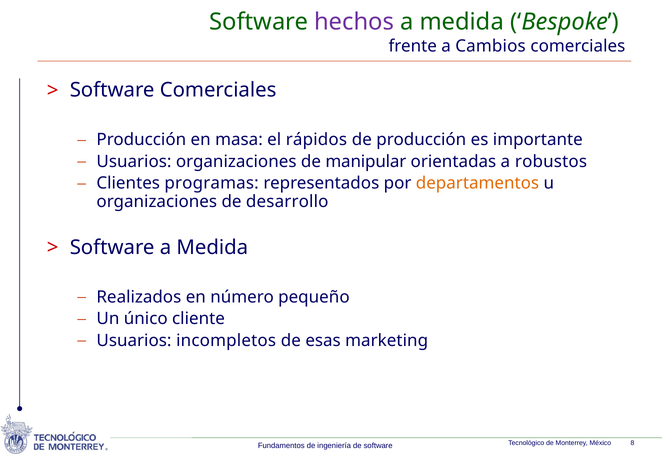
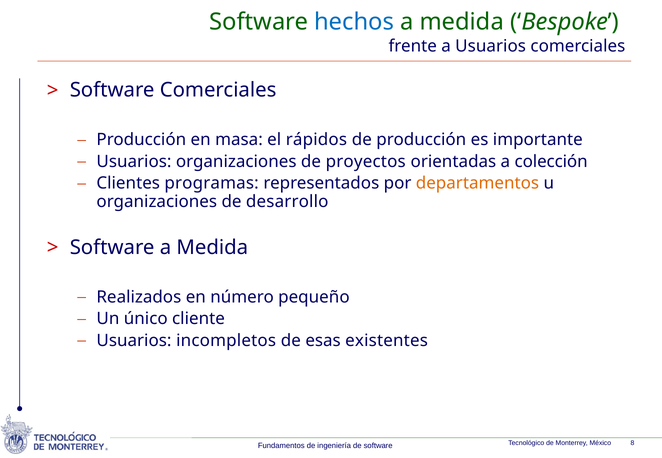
hechos colour: purple -> blue
a Cambios: Cambios -> Usuarios
manipular: manipular -> proyectos
robustos: robustos -> colección
marketing: marketing -> existentes
